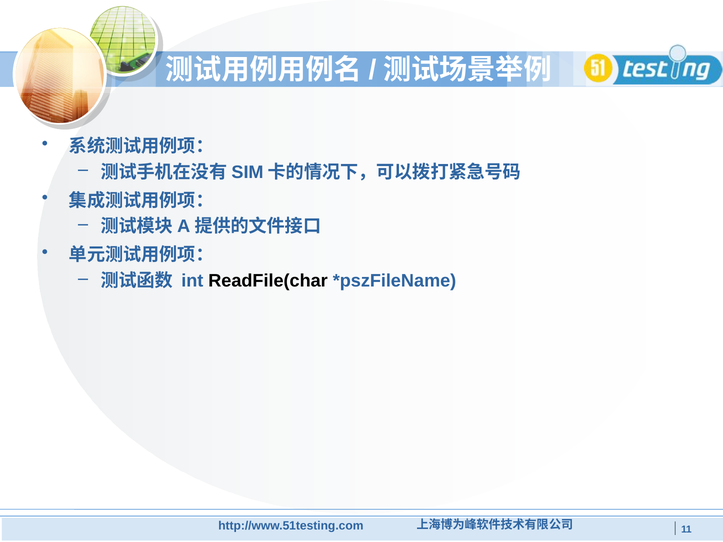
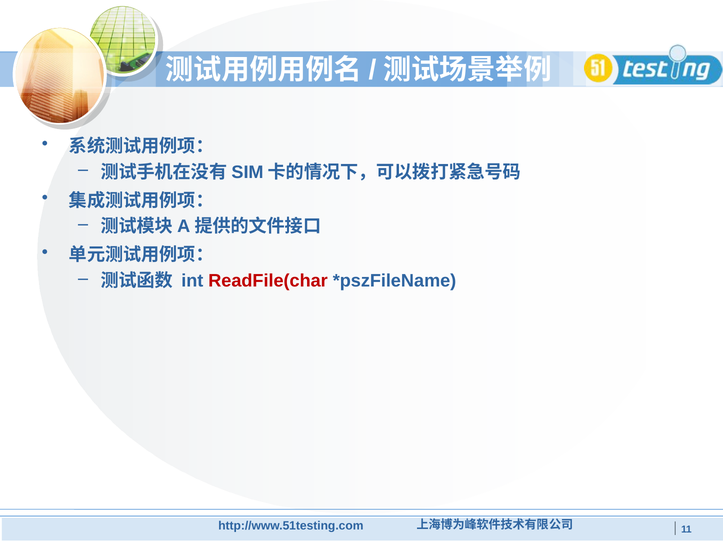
ReadFile(char colour: black -> red
